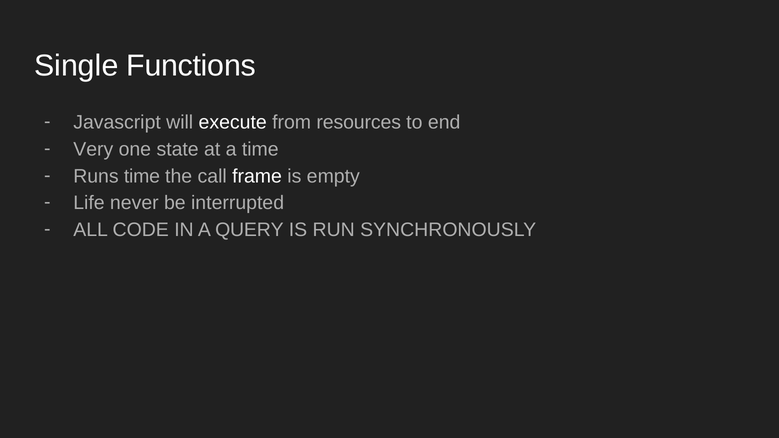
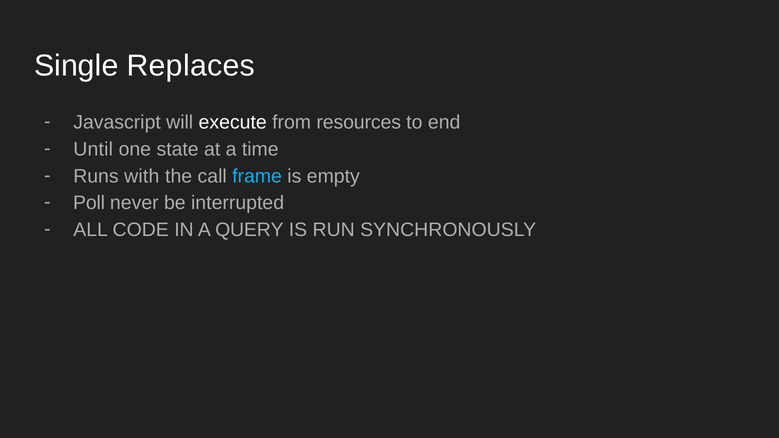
Functions: Functions -> Replaces
Very: Very -> Until
Runs time: time -> with
frame colour: white -> light blue
Life: Life -> Poll
